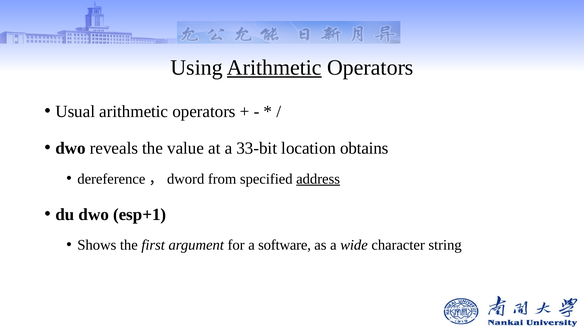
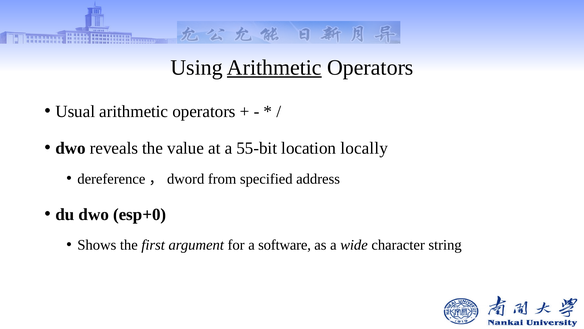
33-bit: 33-bit -> 55-bit
obtains: obtains -> locally
address underline: present -> none
esp+1: esp+1 -> esp+0
